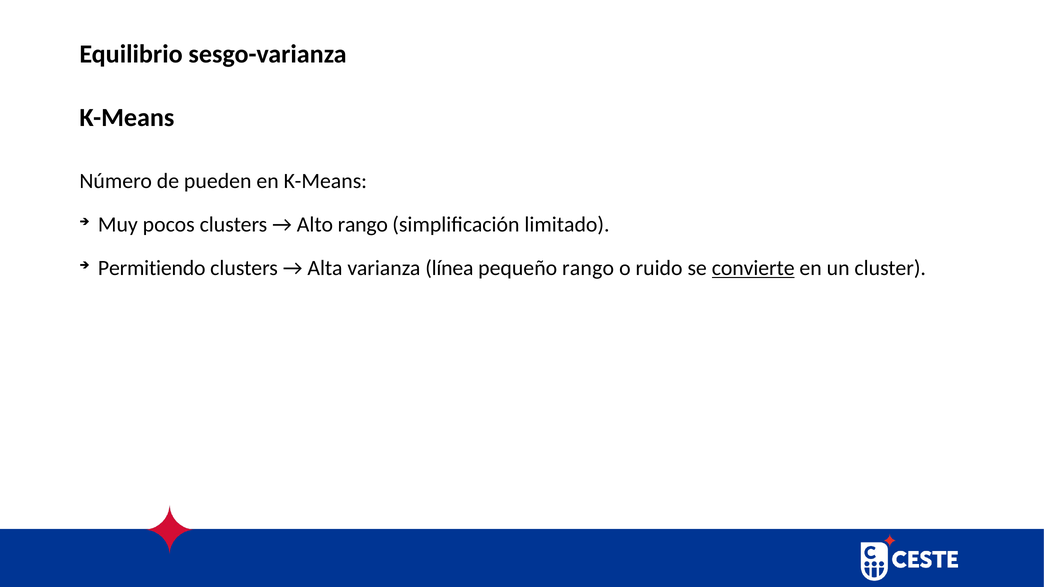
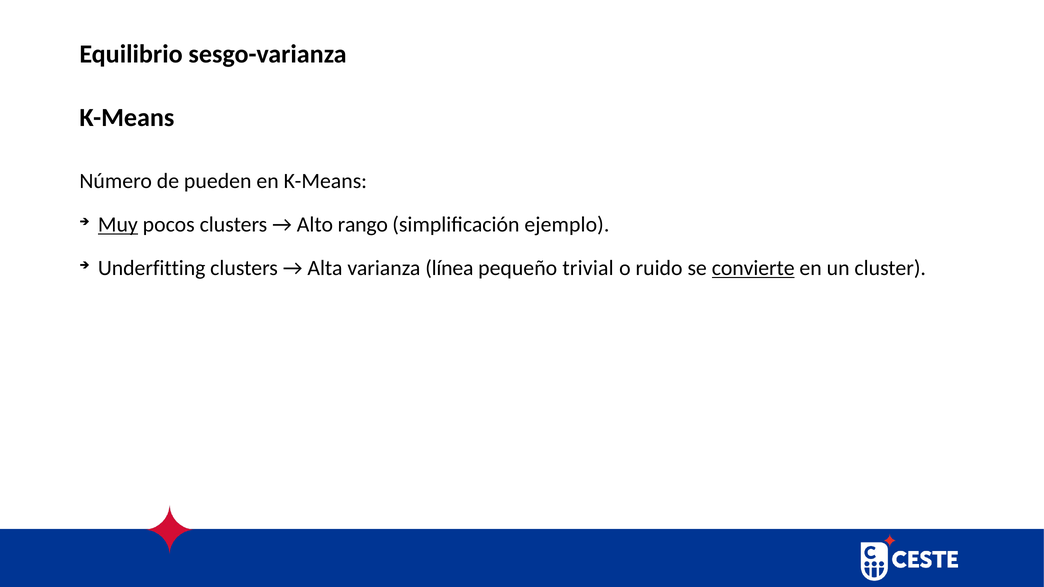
Muy underline: none -> present
limitado: limitado -> ejemplo
Permitiendo: Permitiendo -> Underfitting
pequeño rango: rango -> trivial
